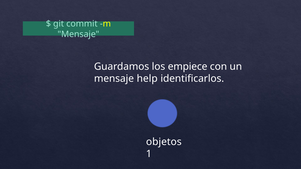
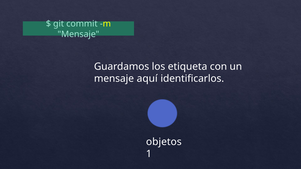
empiece: empiece -> etiqueta
help: help -> aquí
